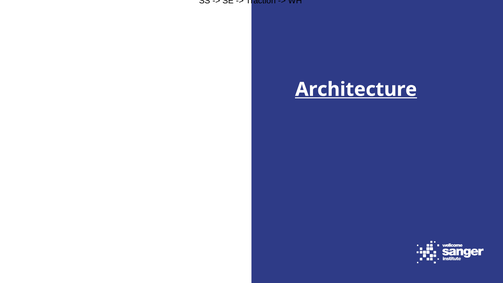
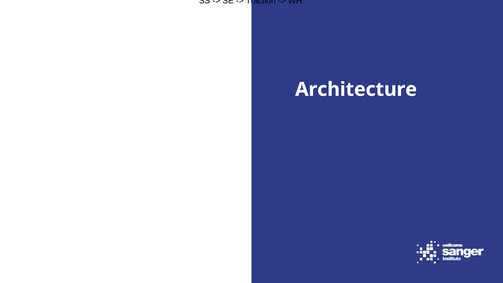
Architecture underline: present -> none
